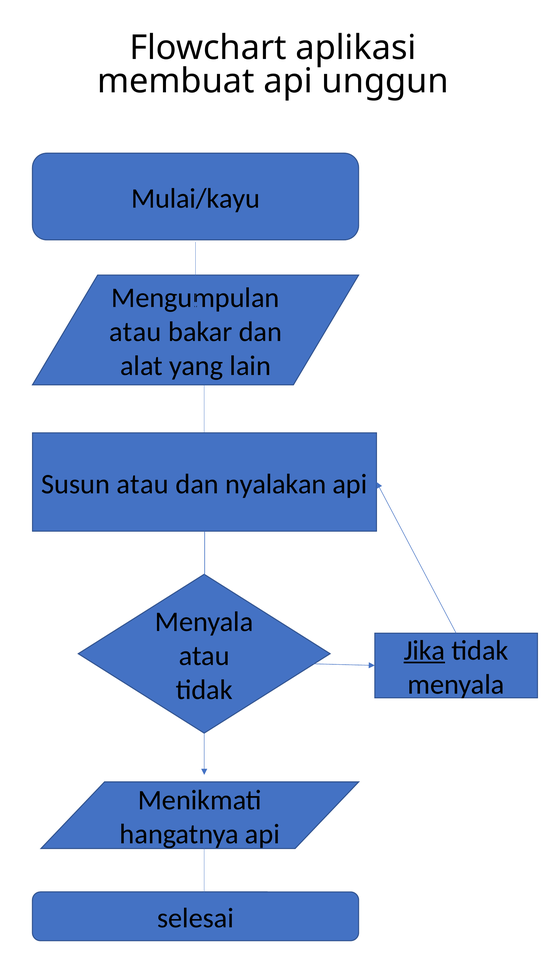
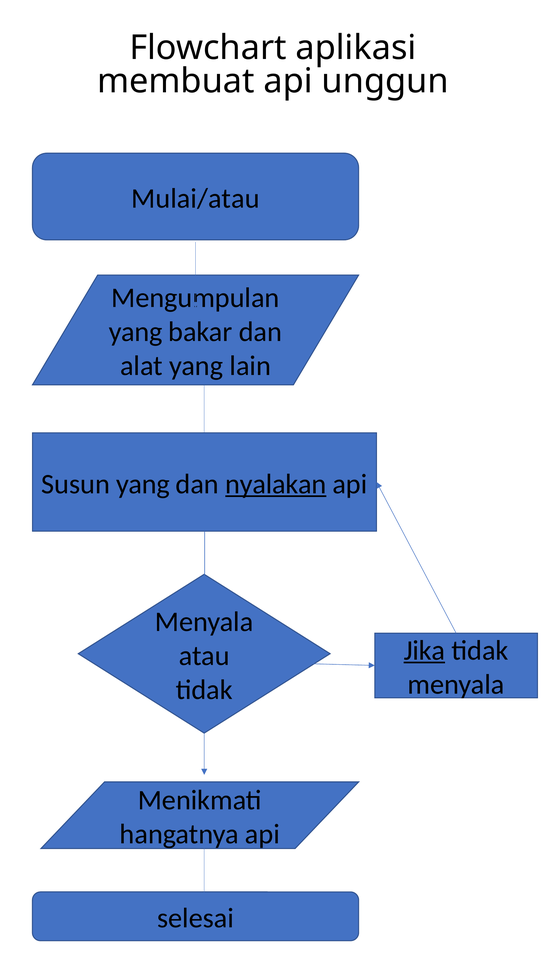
Mulai/kayu: Mulai/kayu -> Mulai/atau
atau at (135, 332): atau -> yang
Susun atau: atau -> yang
nyalakan underline: none -> present
